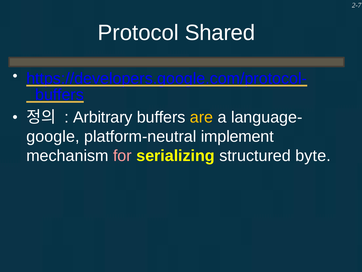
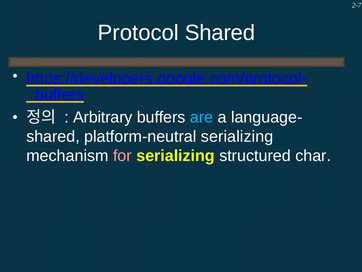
are colour: yellow -> light blue
google at (53, 136): google -> shared
platform-neutral implement: implement -> serializing
byte: byte -> char
